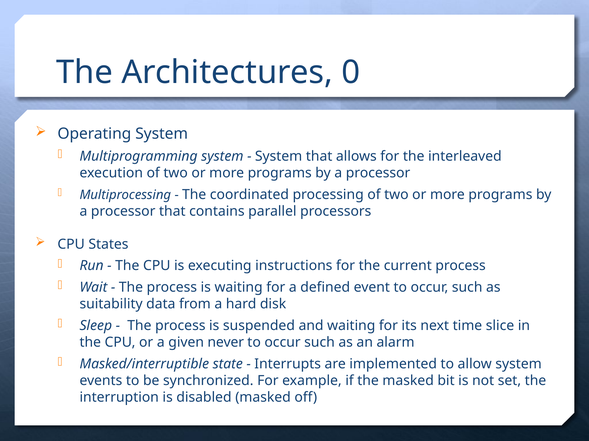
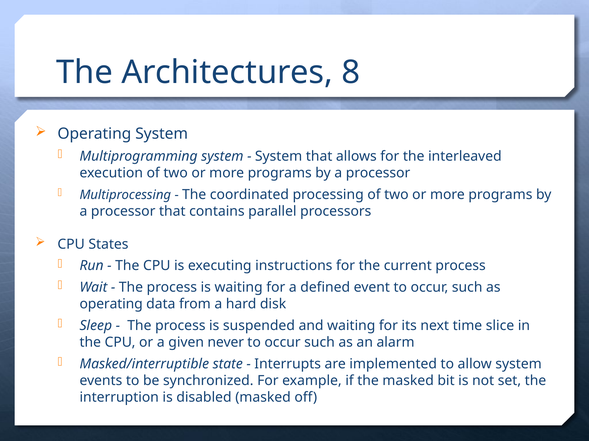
0: 0 -> 8
suitability at (111, 304): suitability -> operating
